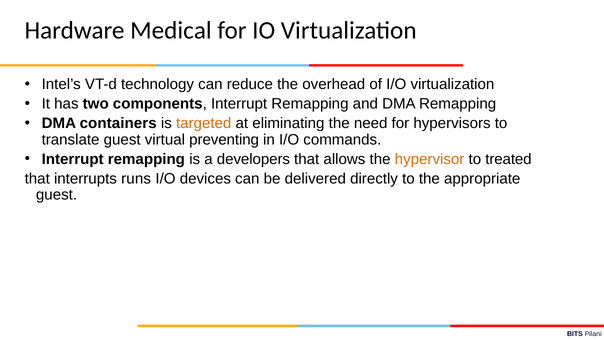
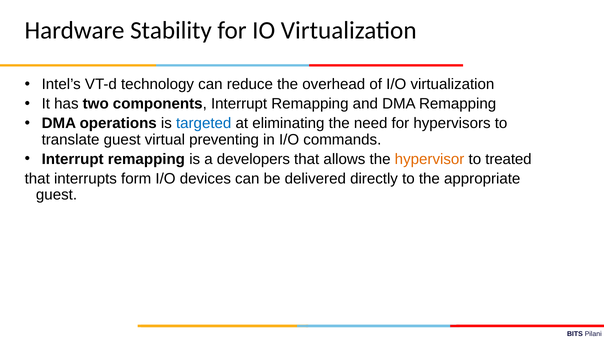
Medical: Medical -> Stability
containers: containers -> operations
targeted colour: orange -> blue
runs: runs -> form
